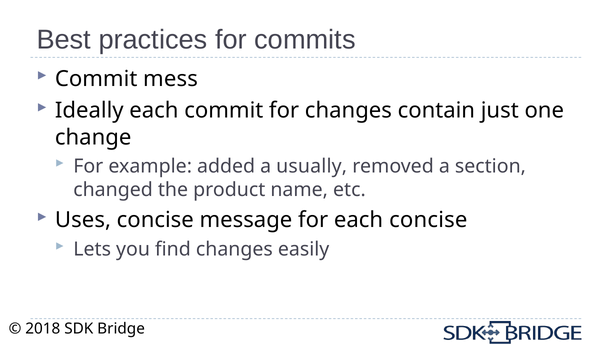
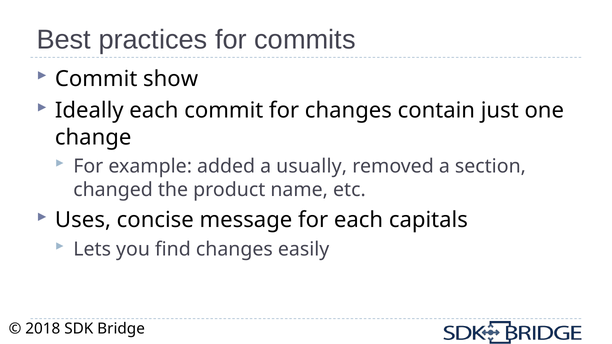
mess: mess -> show
each concise: concise -> capitals
